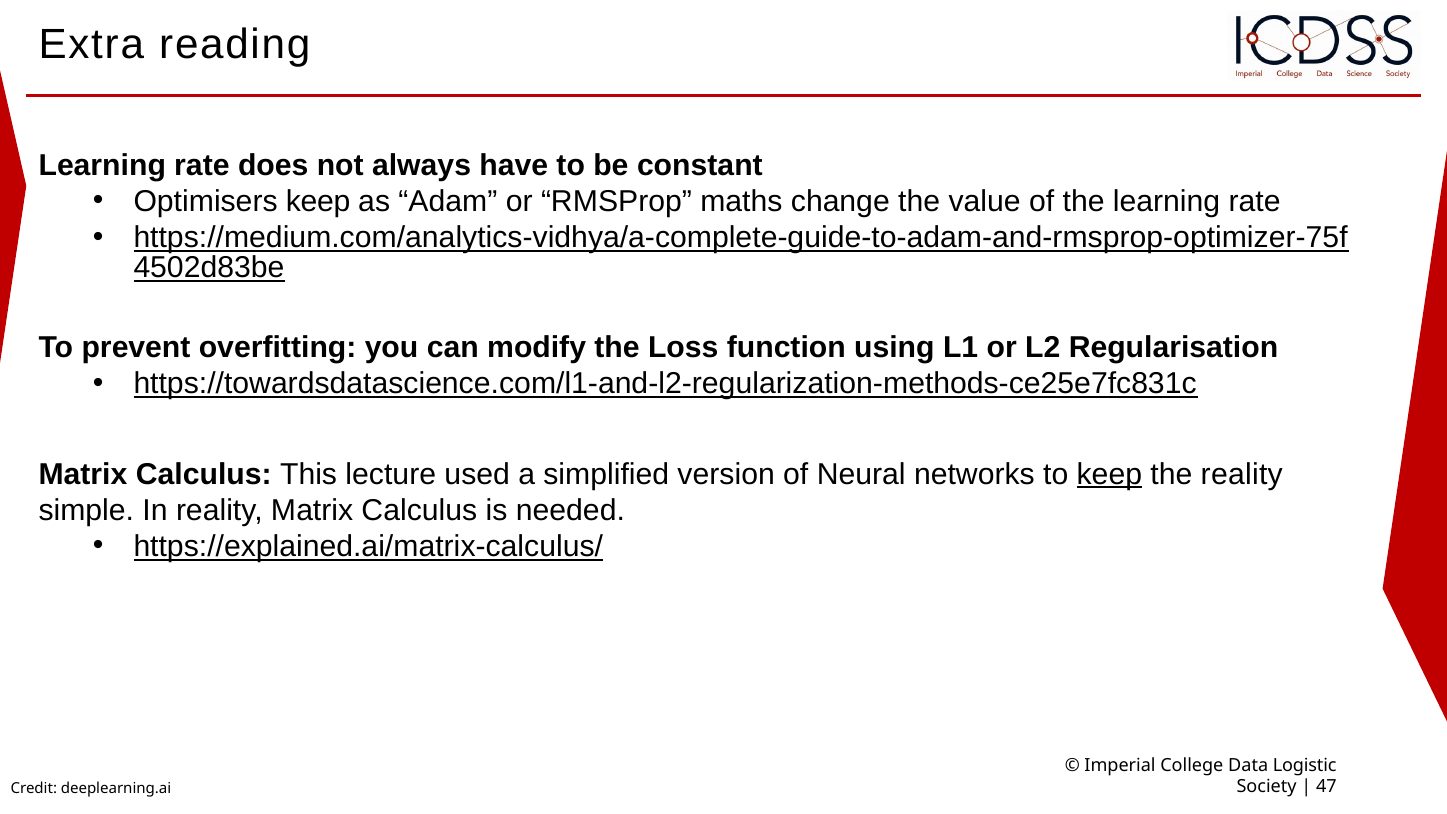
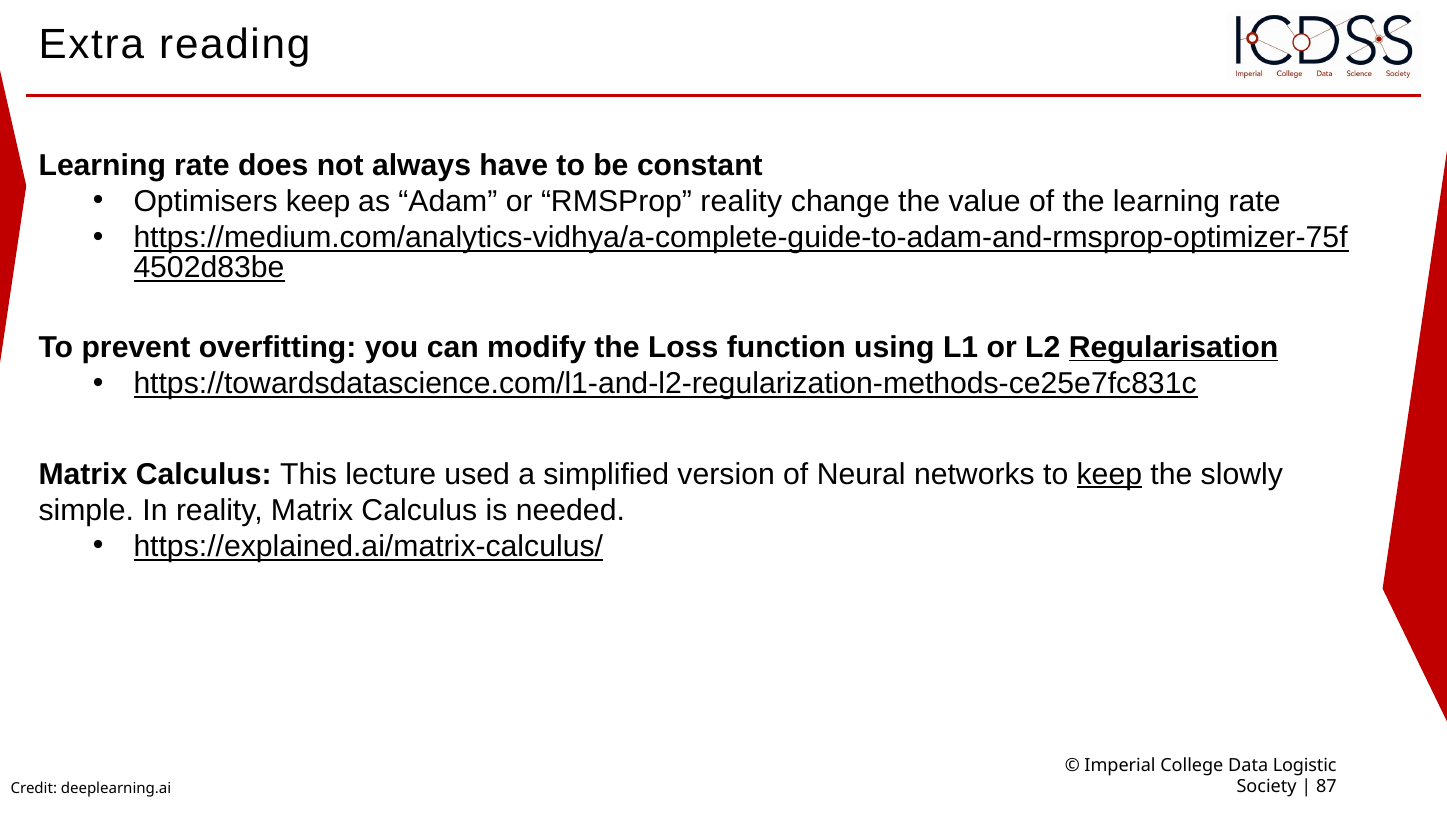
RMSProp maths: maths -> reality
Regularisation underline: none -> present
the reality: reality -> slowly
47: 47 -> 87
